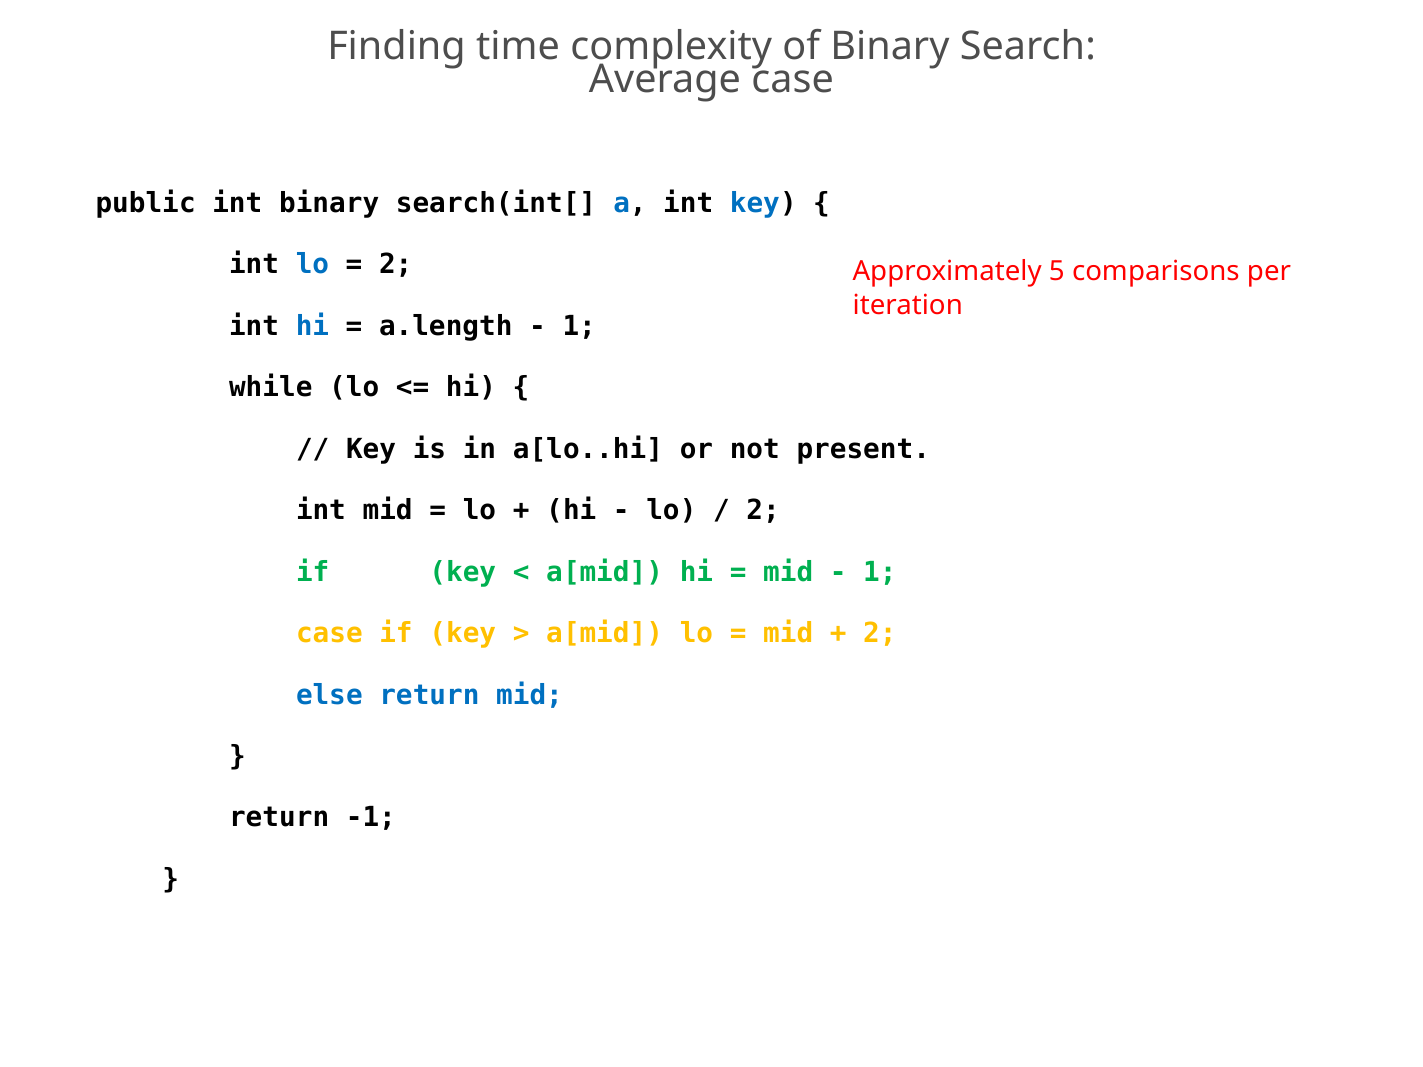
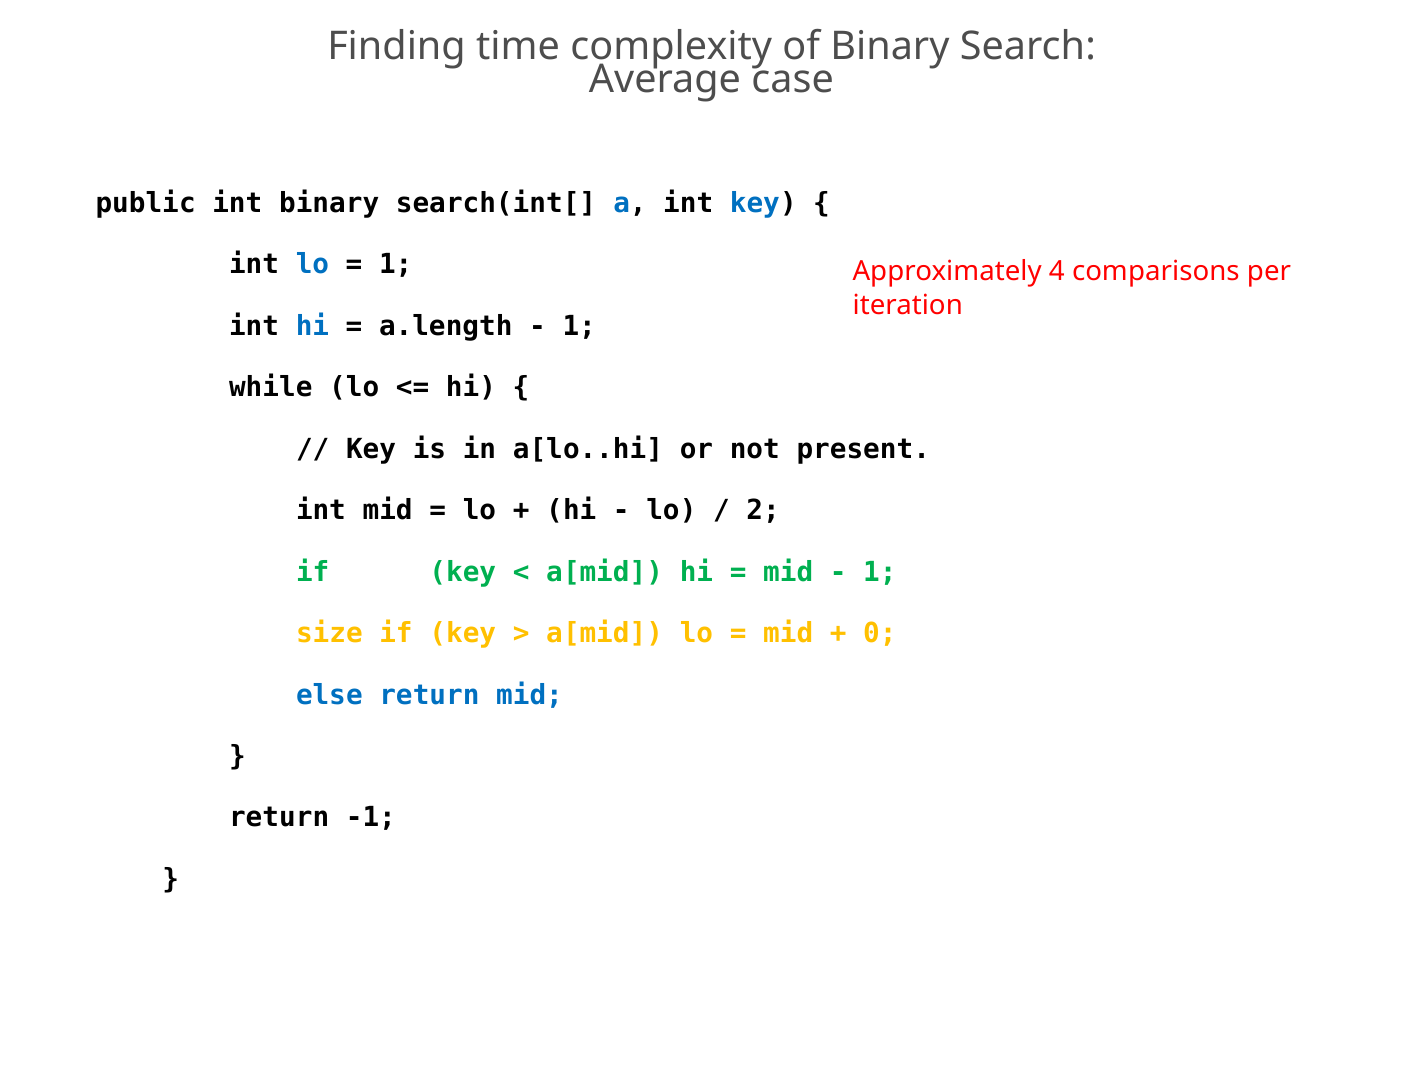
2 at (396, 265): 2 -> 1
5: 5 -> 4
case at (329, 634): case -> size
2 at (880, 634): 2 -> 0
